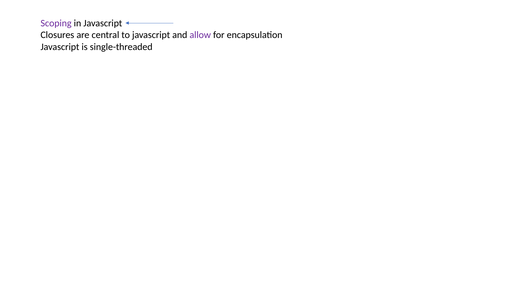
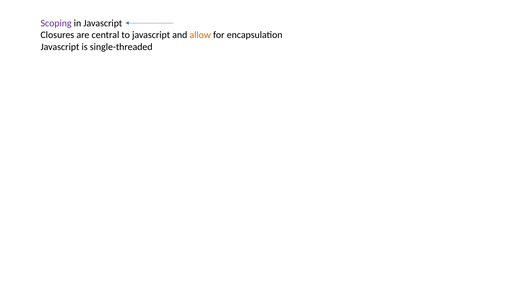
allow colour: purple -> orange
